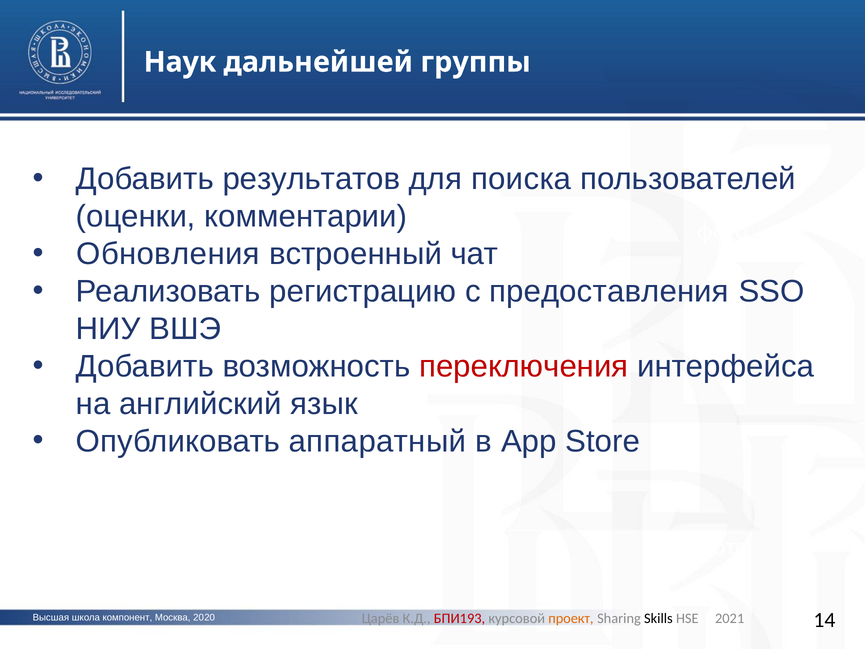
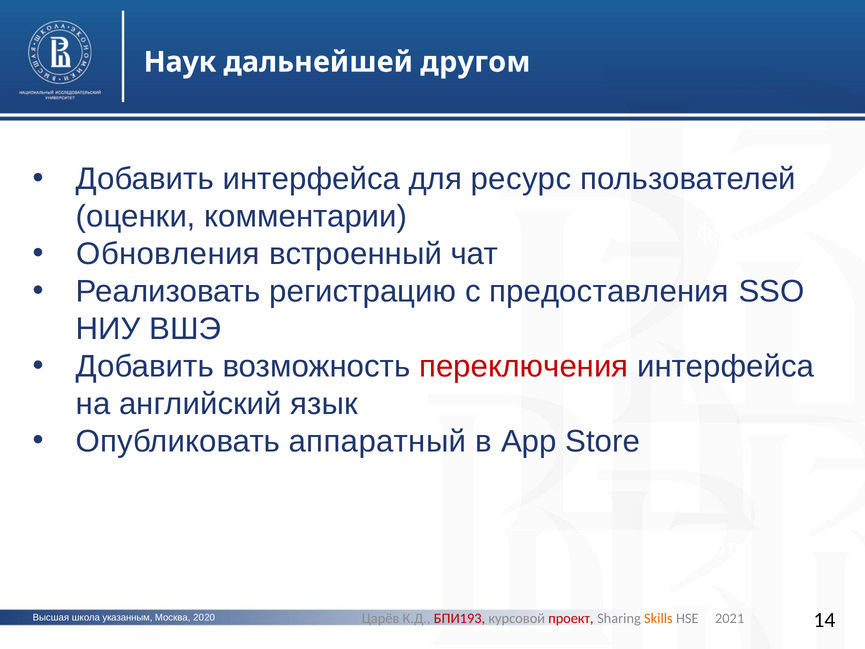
группы: группы -> другом
Добавить результатов: результатов -> интерфейса
поиска: поиска -> ресурс
проект colour: orange -> red
Skills colour: black -> orange
компонент: компонент -> указанным
